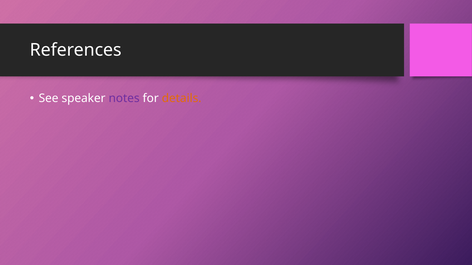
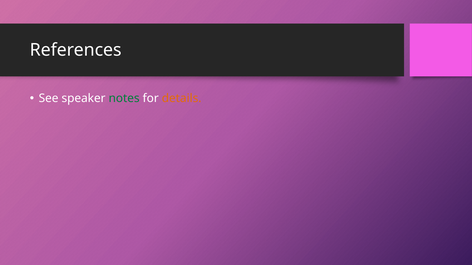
notes colour: purple -> green
